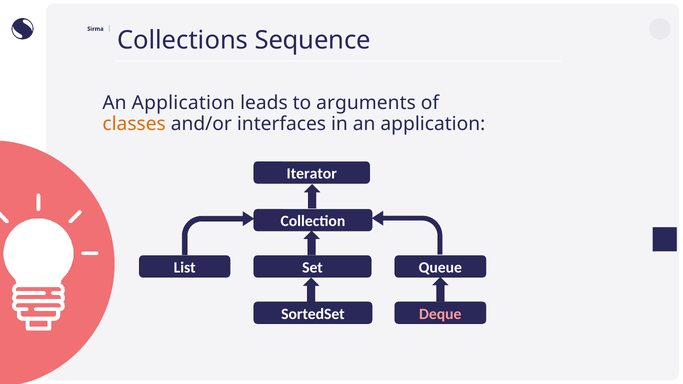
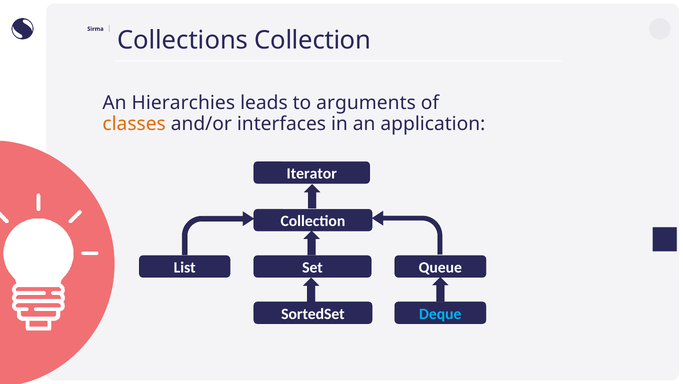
Collections Sequence: Sequence -> Collection
Application at (183, 103): Application -> Hierarchies
Deque colour: pink -> light blue
